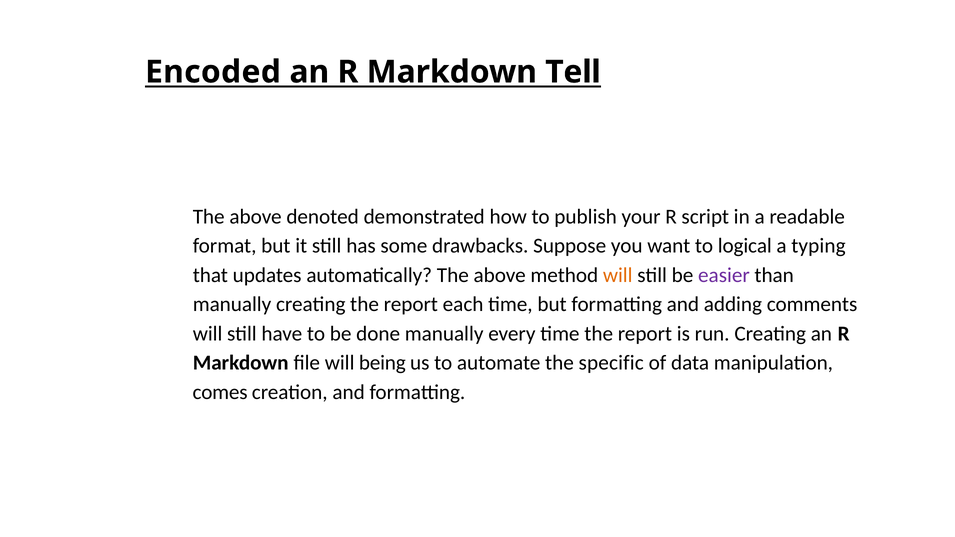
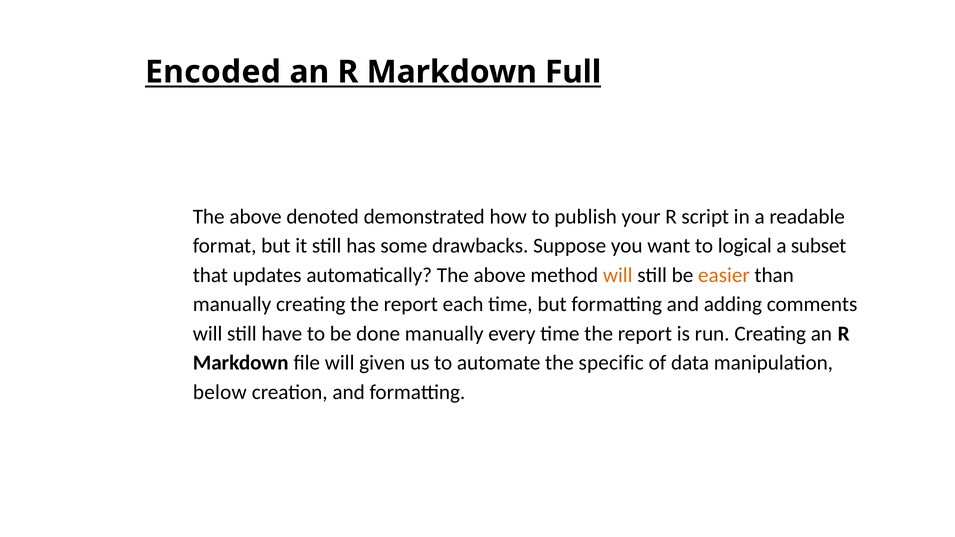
Tell: Tell -> Full
typing: typing -> subset
easier colour: purple -> orange
being: being -> given
comes: comes -> below
